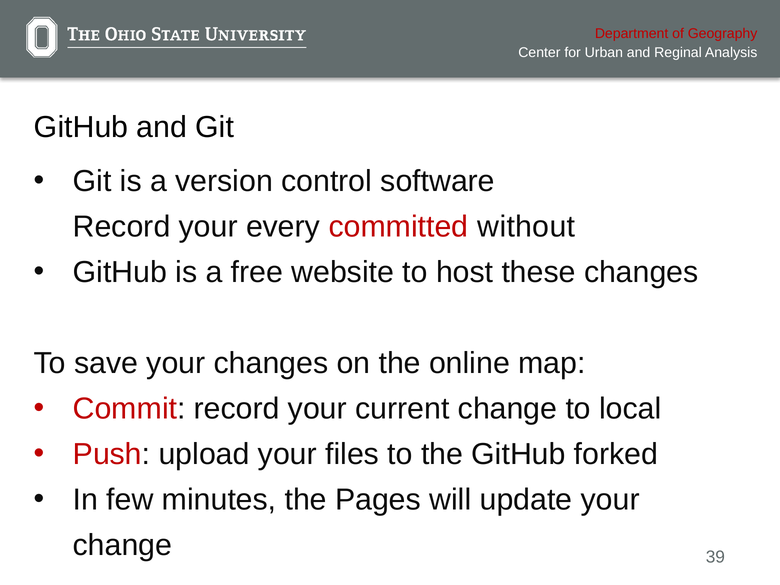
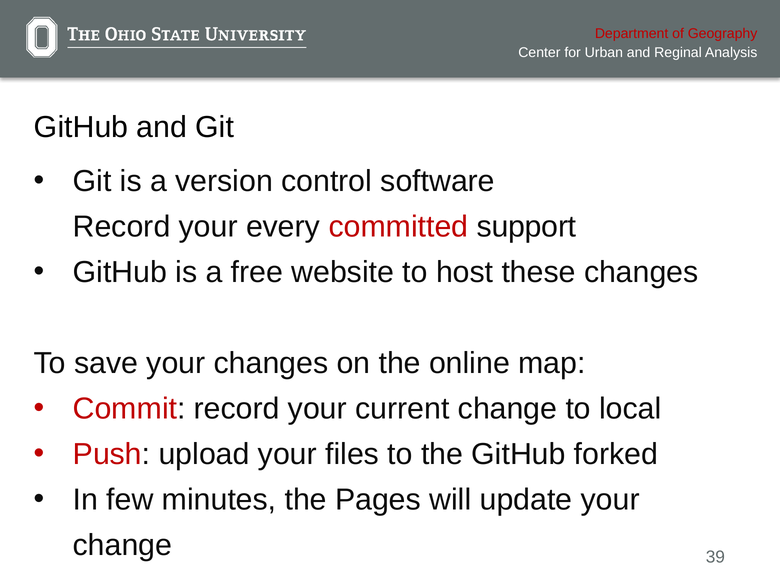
without: without -> support
